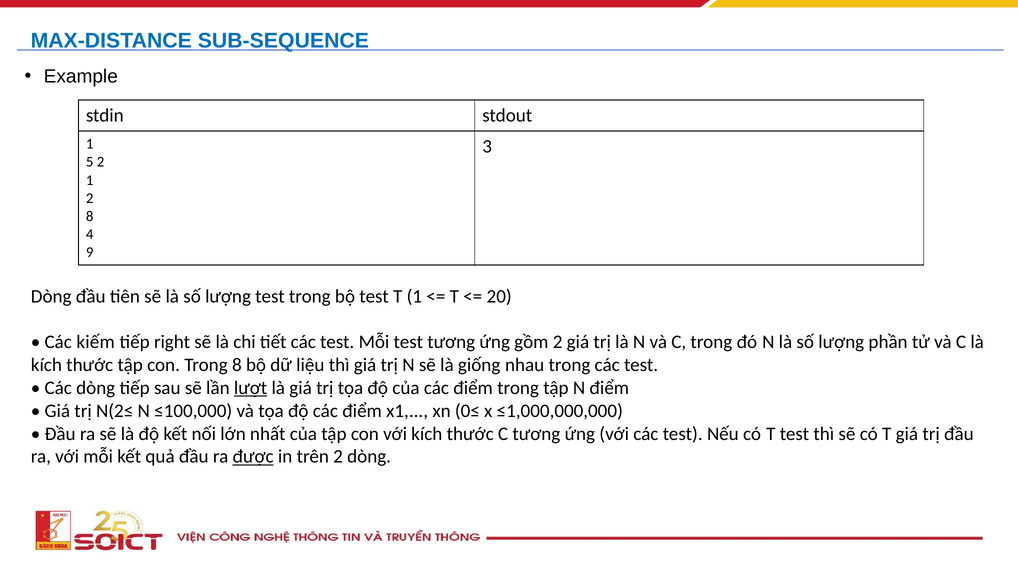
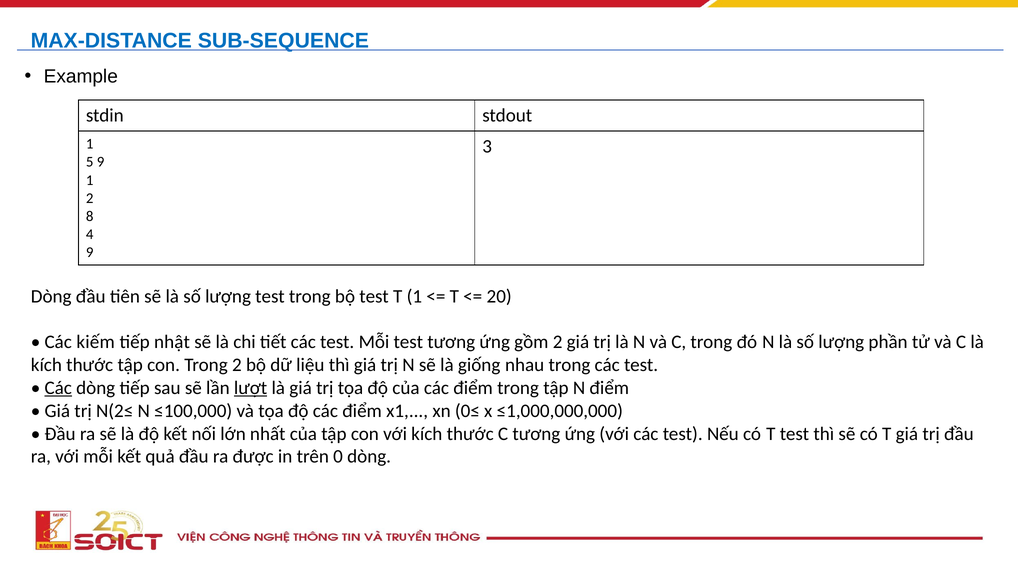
5 2: 2 -> 9
right: right -> nhật
Trong 8: 8 -> 2
Các at (58, 388) underline: none -> present
được underline: present -> none
trên 2: 2 -> 0
